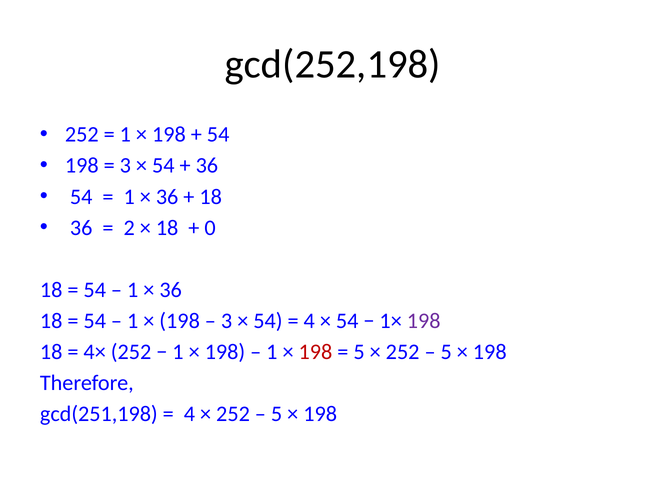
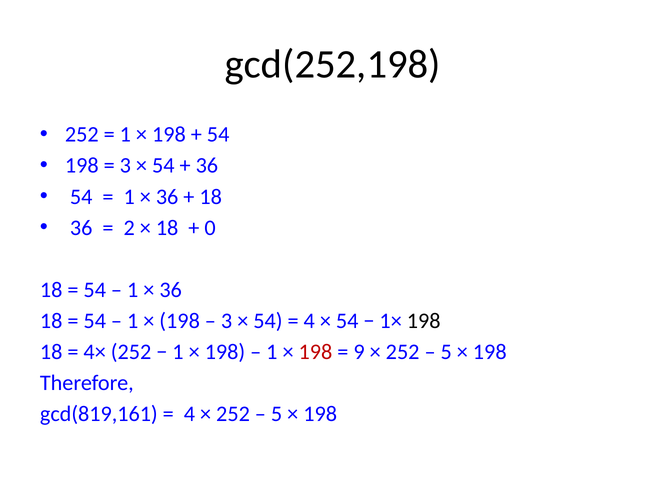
198 at (424, 321) colour: purple -> black
5 at (359, 352): 5 -> 9
gcd(251,198: gcd(251,198 -> gcd(819,161
